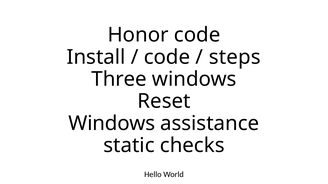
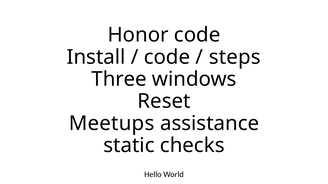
Windows at (112, 124): Windows -> Meetups
